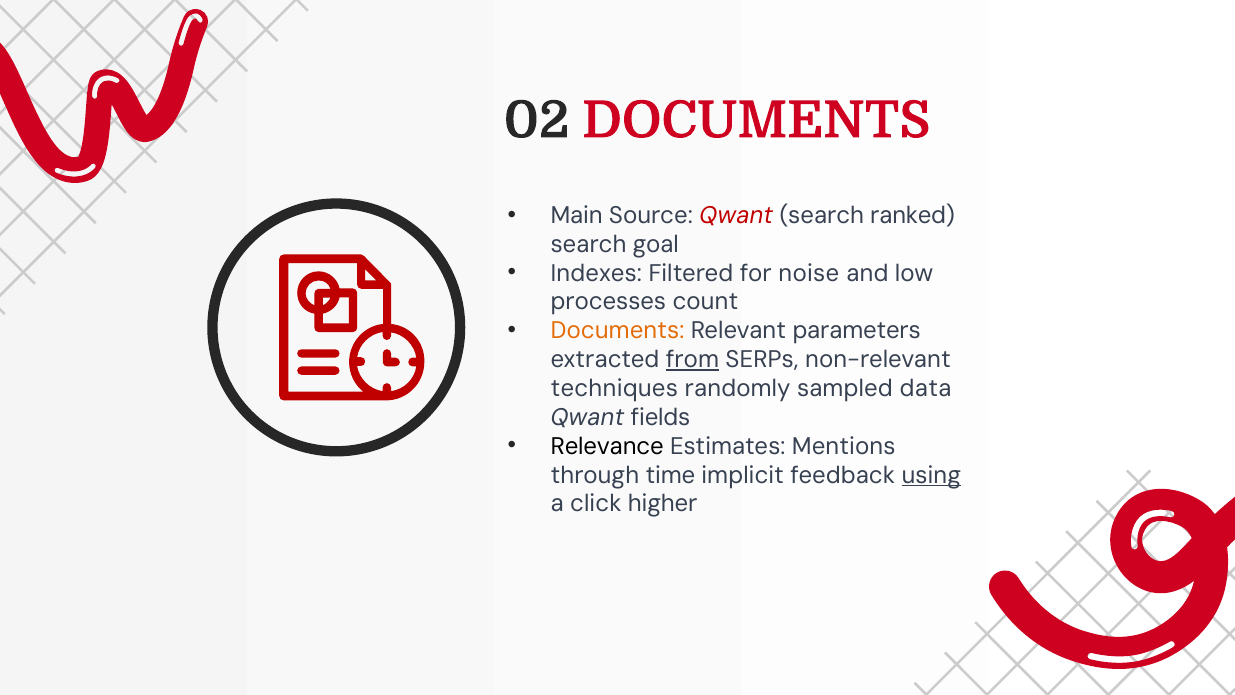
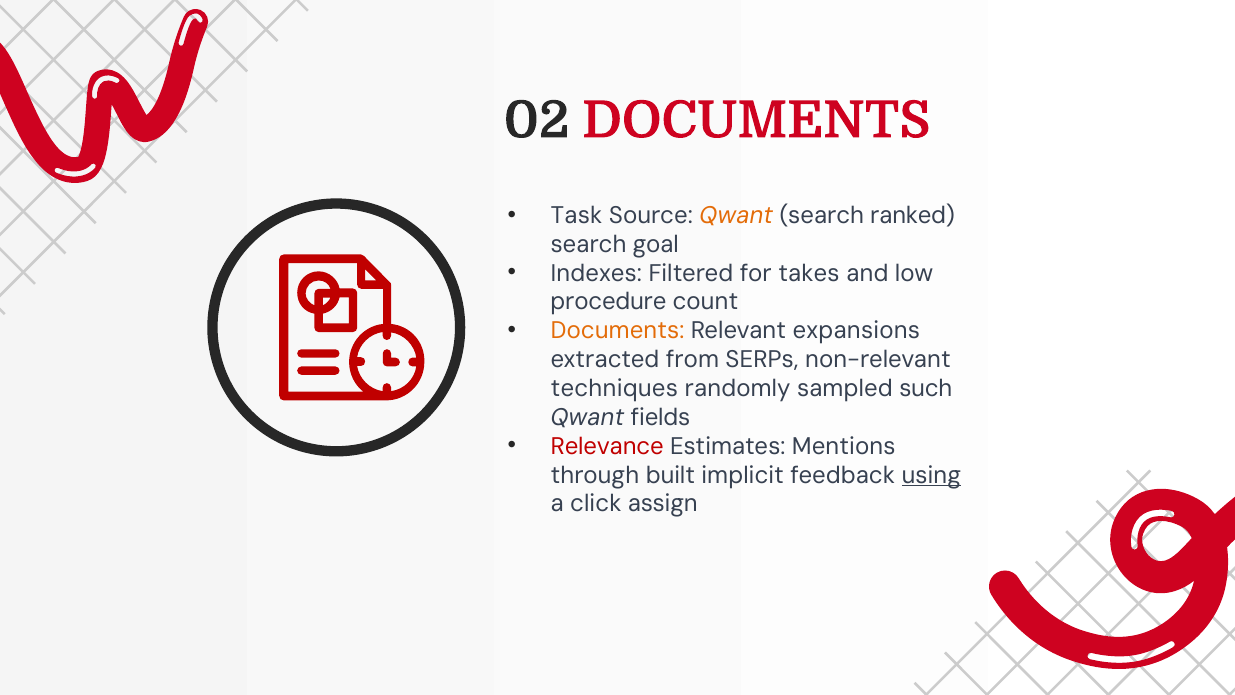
Main: Main -> Task
Qwant at (736, 215) colour: red -> orange
noise: noise -> takes
processes: processes -> procedure
parameters: parameters -> expansions
from underline: present -> none
data: data -> such
Relevance colour: black -> red
time: time -> built
higher: higher -> assign
